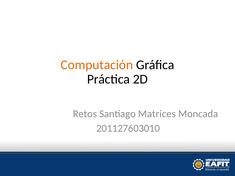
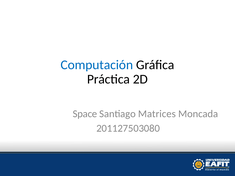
Computación colour: orange -> blue
Retos: Retos -> Space
201127603010: 201127603010 -> 201127503080
